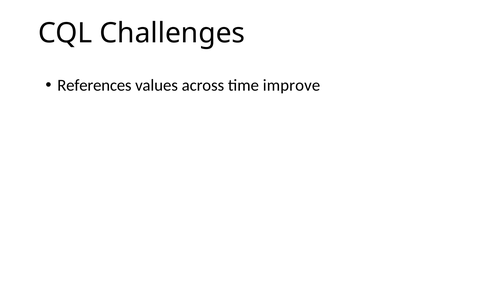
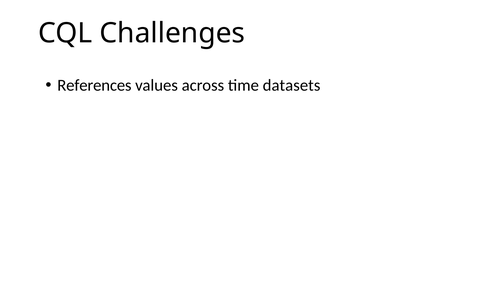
improve: improve -> datasets
